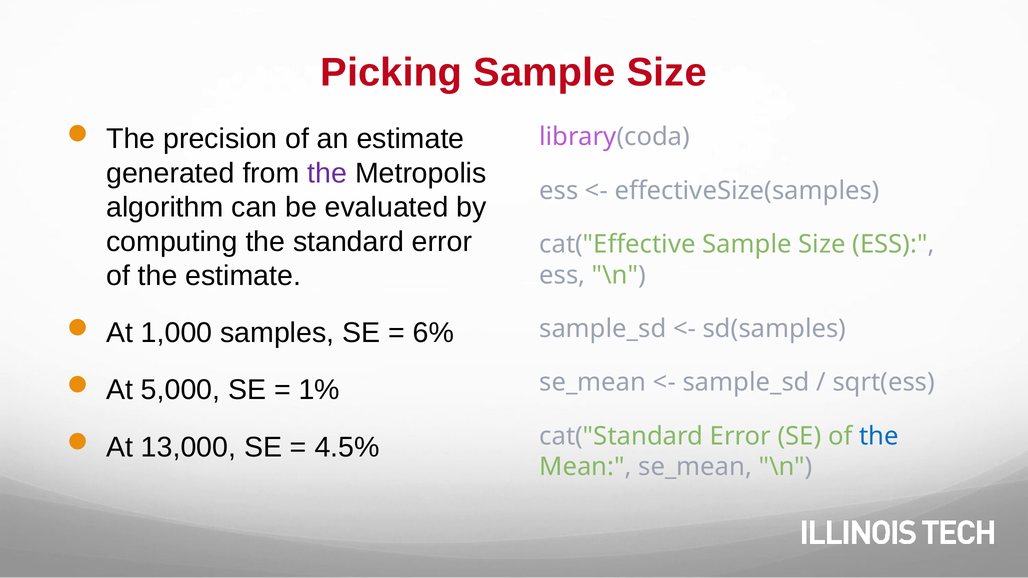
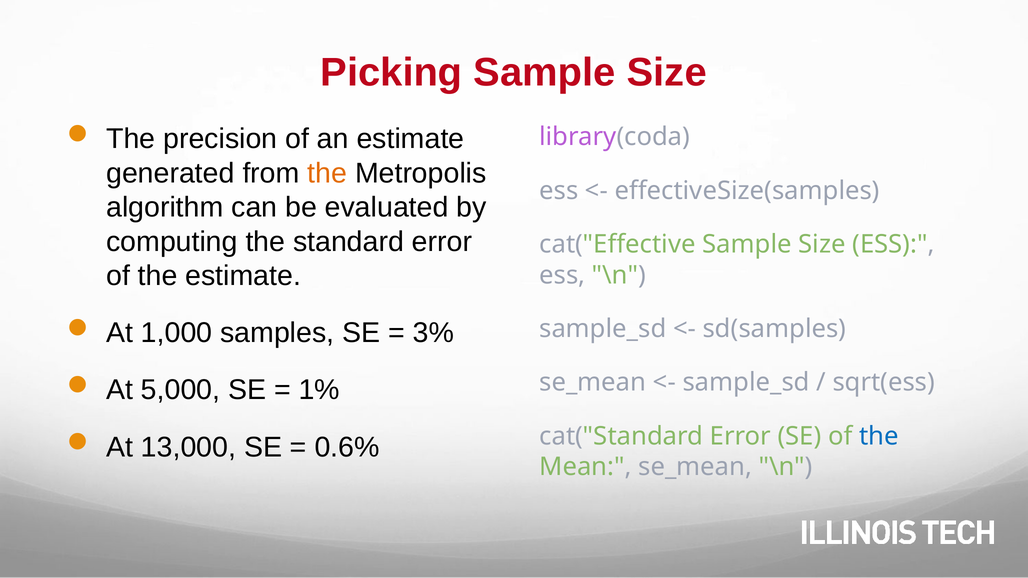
the at (327, 173) colour: purple -> orange
6%: 6% -> 3%
4.5%: 4.5% -> 0.6%
